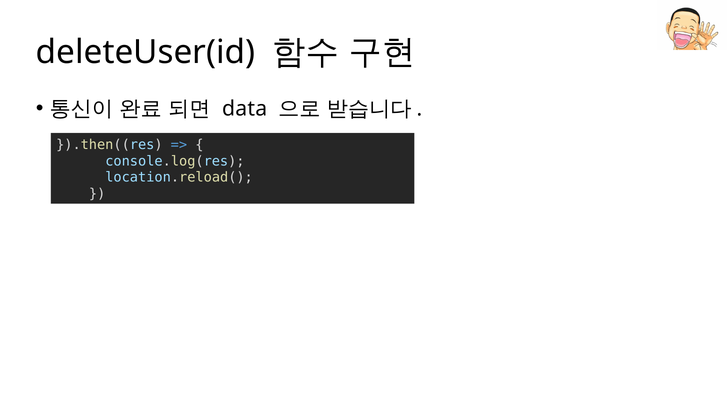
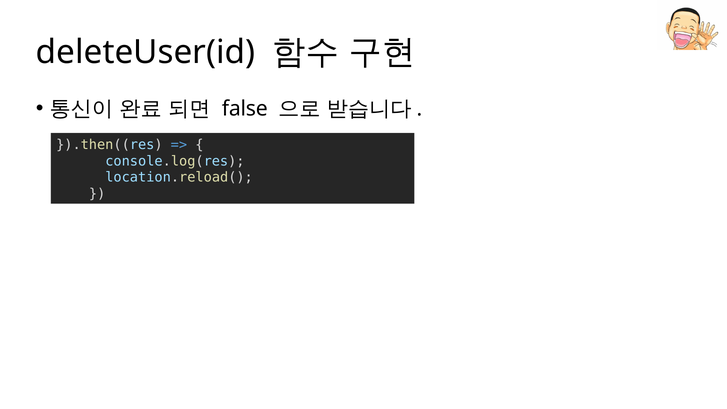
data: data -> false
